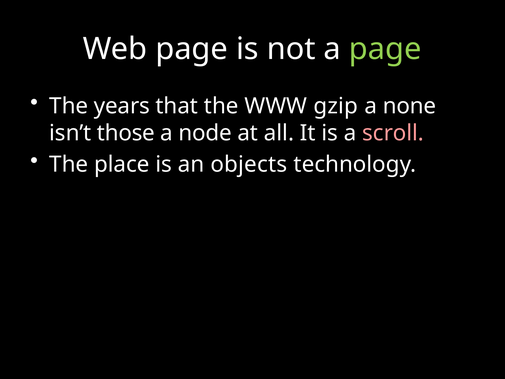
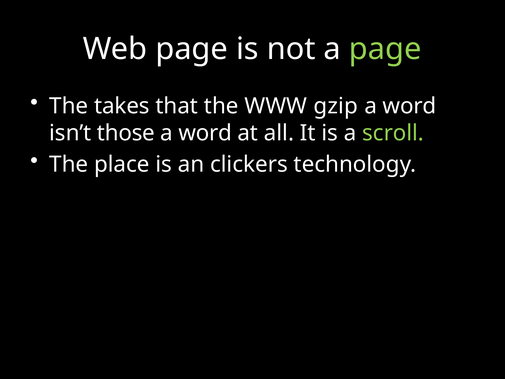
years: years -> takes
none at (409, 106): none -> word
node at (205, 133): node -> word
scroll colour: pink -> light green
objects: objects -> clickers
